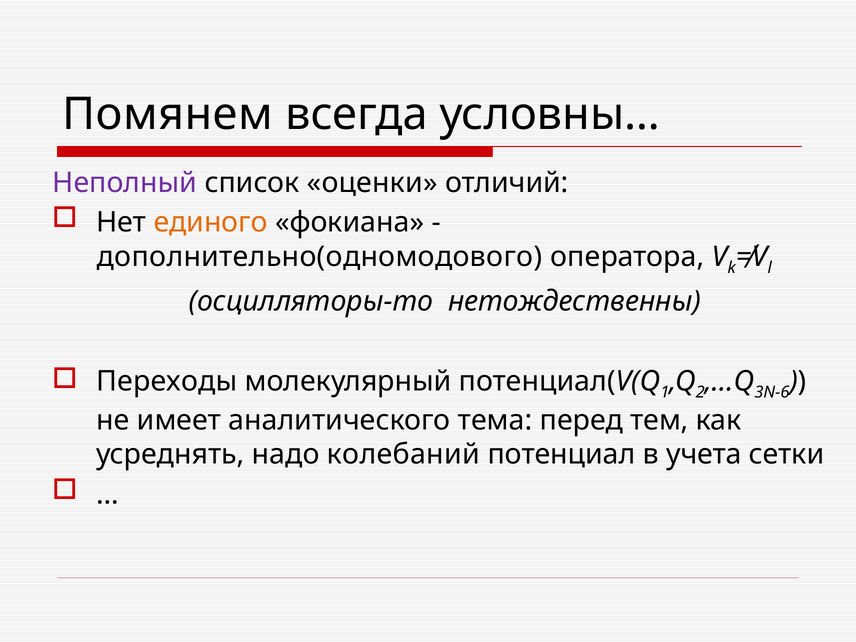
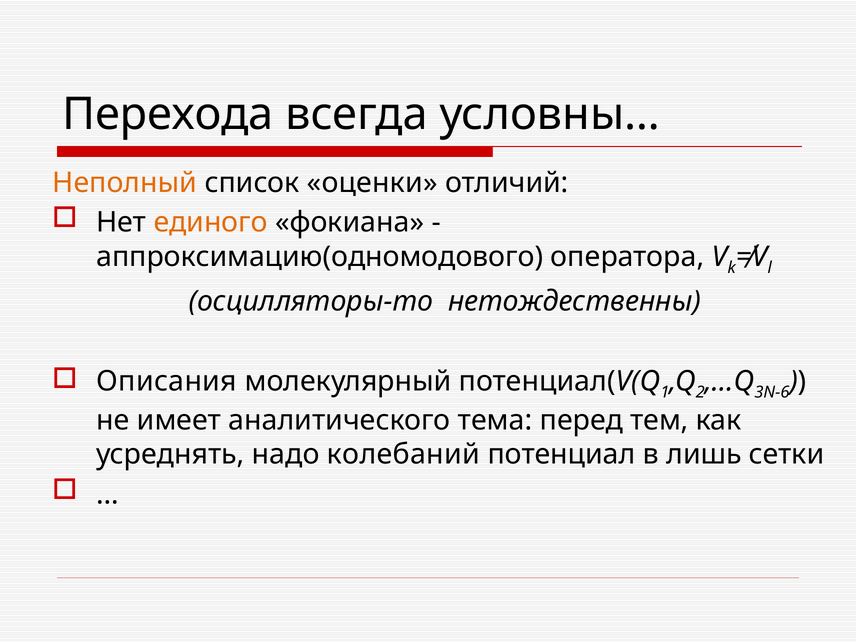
Помянем: Помянем -> Перехода
Неполный colour: purple -> orange
дополнительно(одномодового: дополнительно(одномодового -> аппроксимацию(одномодового
Переходы: Переходы -> Описания
учета: учета -> лишь
